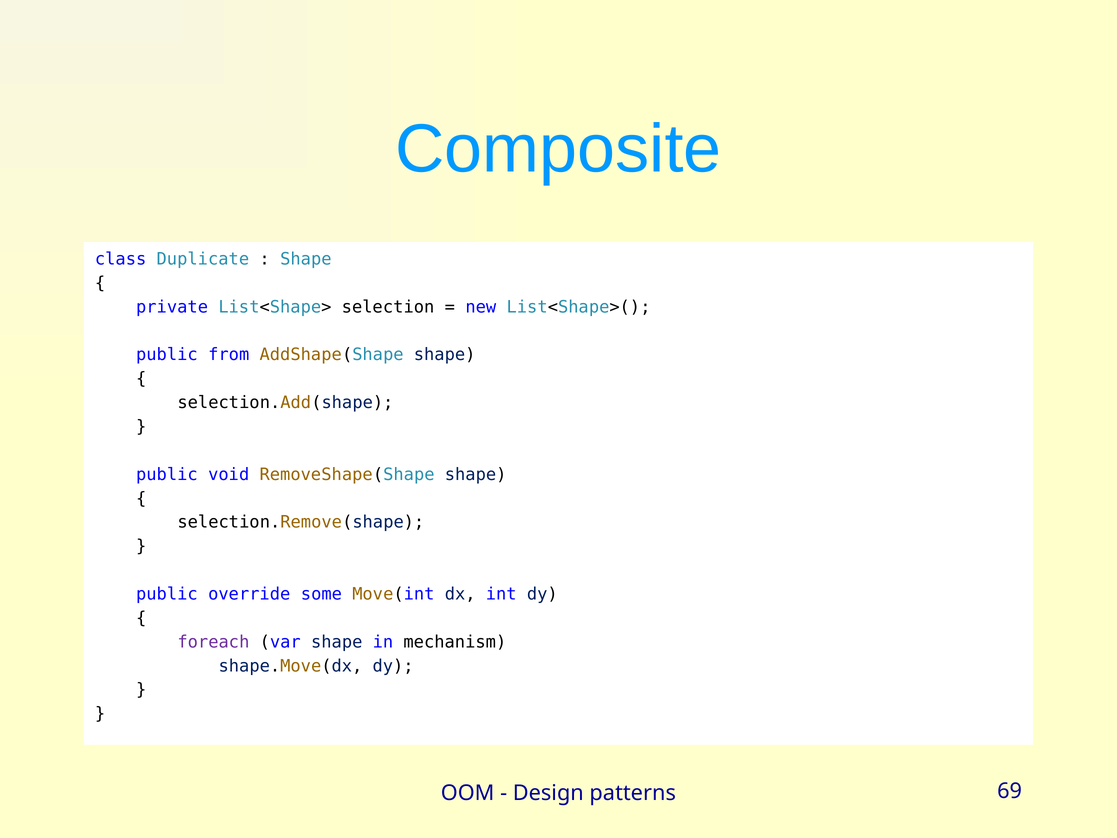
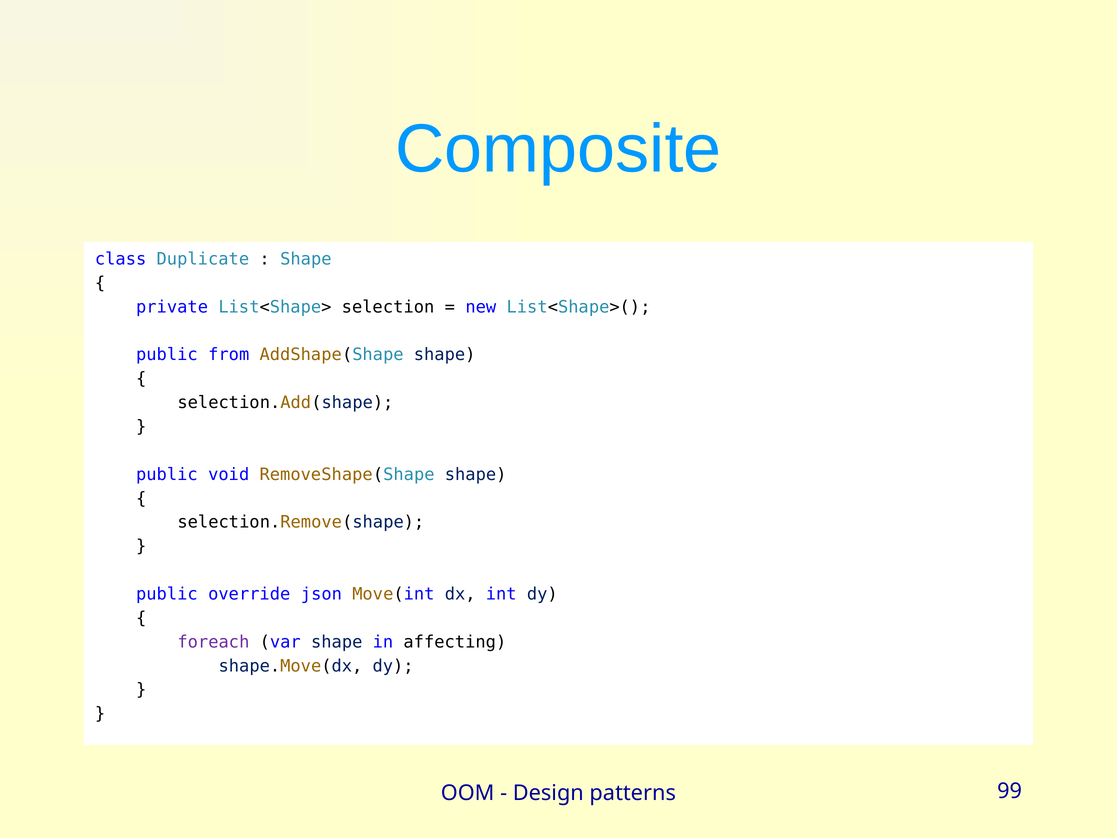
some: some -> json
mechanism: mechanism -> affecting
69: 69 -> 99
